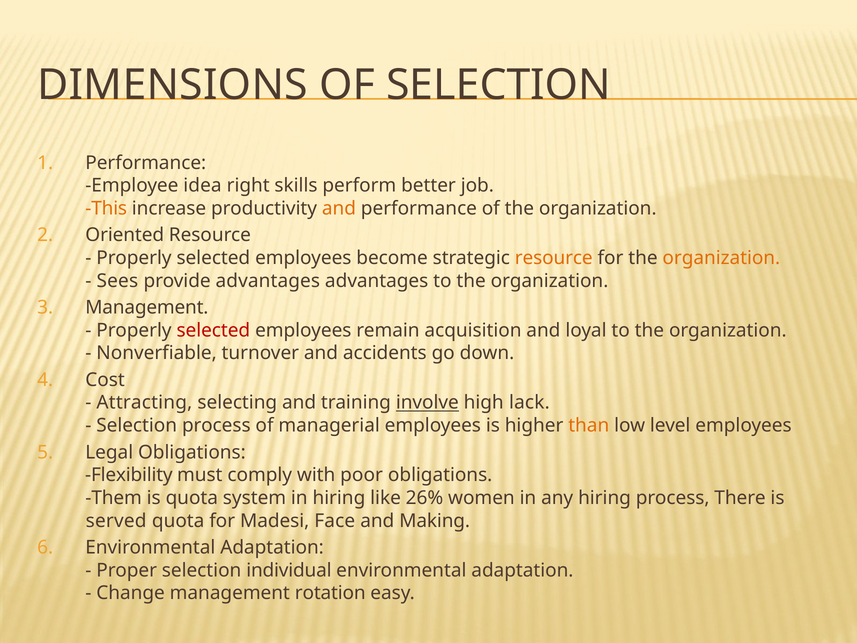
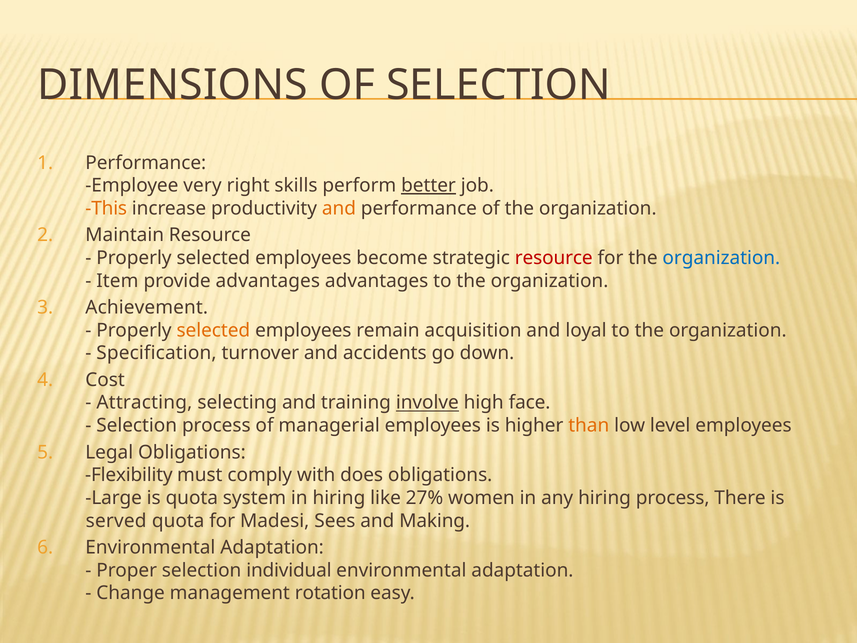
idea: idea -> very
better underline: none -> present
Oriented: Oriented -> Maintain
resource at (554, 258) colour: orange -> red
organization at (721, 258) colour: orange -> blue
Sees: Sees -> Item
Management at (147, 307): Management -> Achievement
selected at (213, 330) colour: red -> orange
Nonverfiable: Nonverfiable -> Specification
lack: lack -> face
poor: poor -> does
Them: Them -> Large
26%: 26% -> 27%
Face: Face -> Sees
